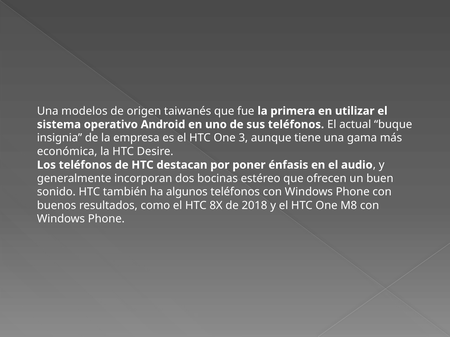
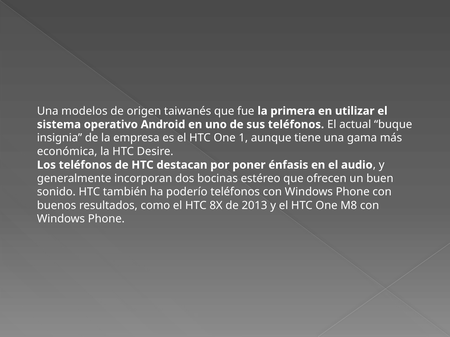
3: 3 -> 1
algunos: algunos -> poderío
2018: 2018 -> 2013
